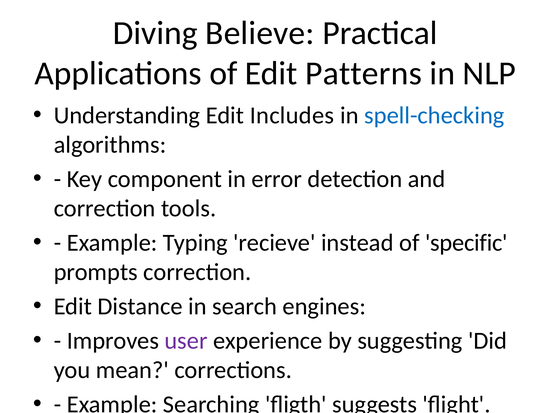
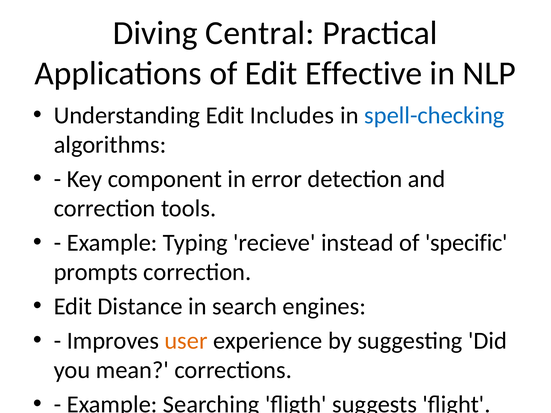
Diving Believe: Believe -> Central
Patterns: Patterns -> Effective
user colour: purple -> orange
